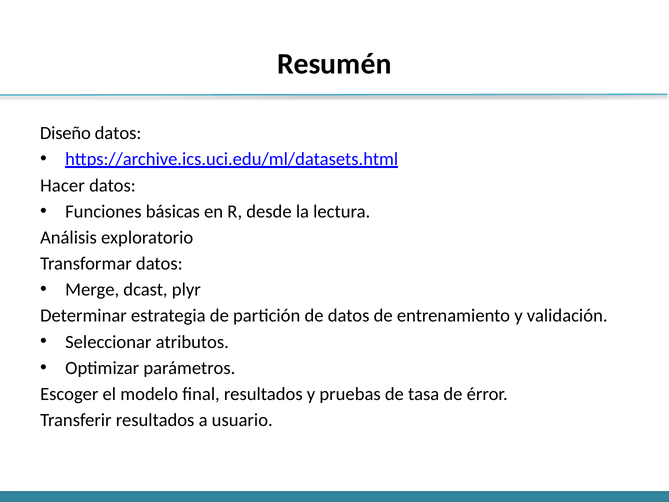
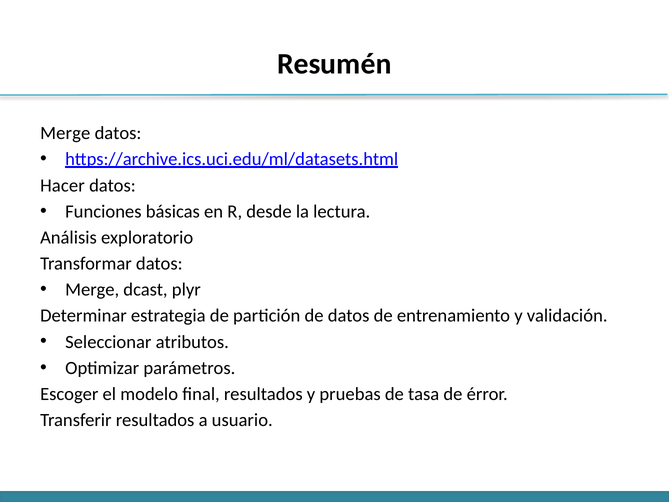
Diseño at (65, 133): Diseño -> Merge
